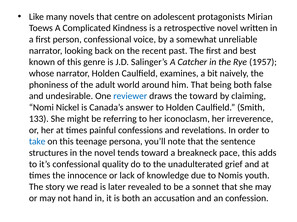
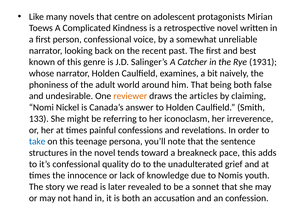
1957: 1957 -> 1931
reviewer colour: blue -> orange
the toward: toward -> articles
